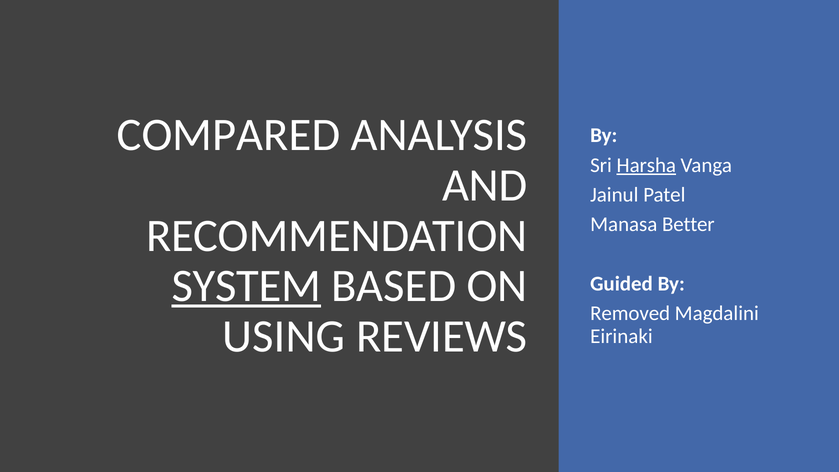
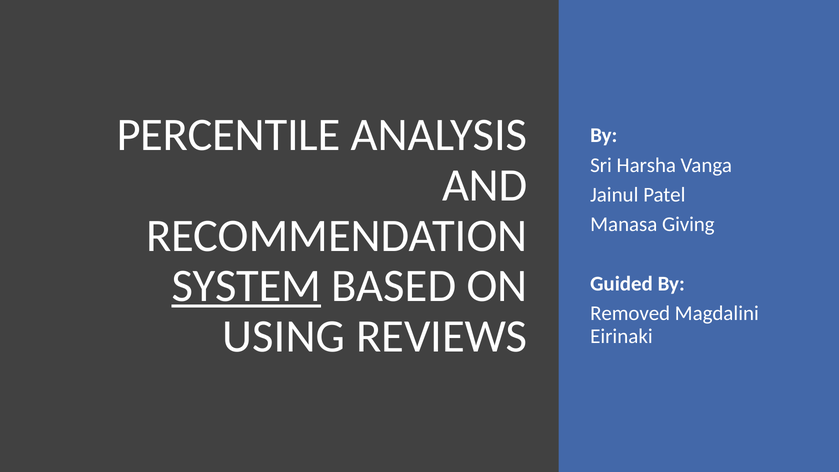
COMPARED: COMPARED -> PERCENTILE
Harsha underline: present -> none
Better: Better -> Giving
